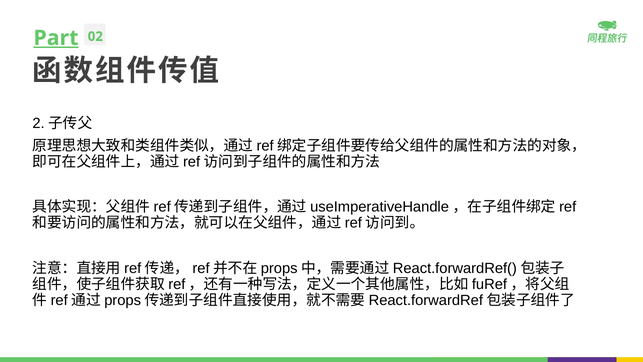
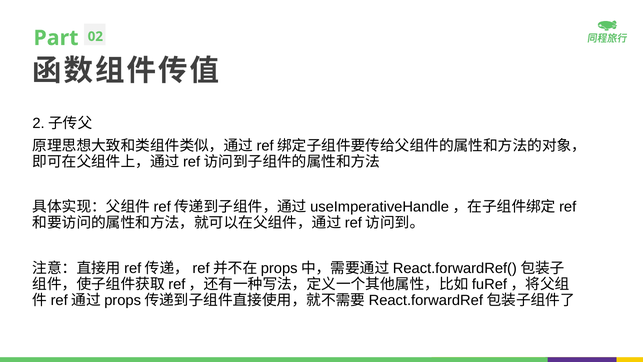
Part underline: present -> none
